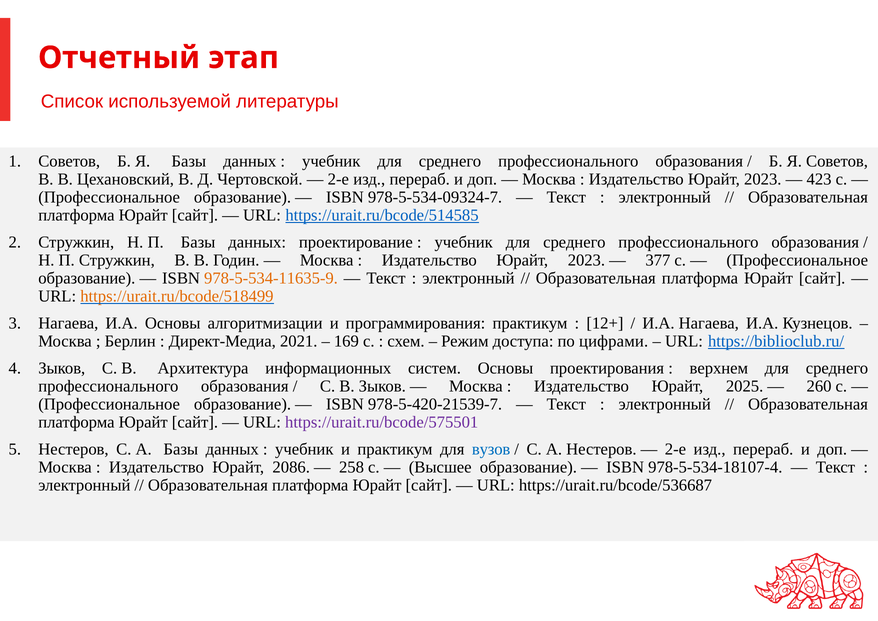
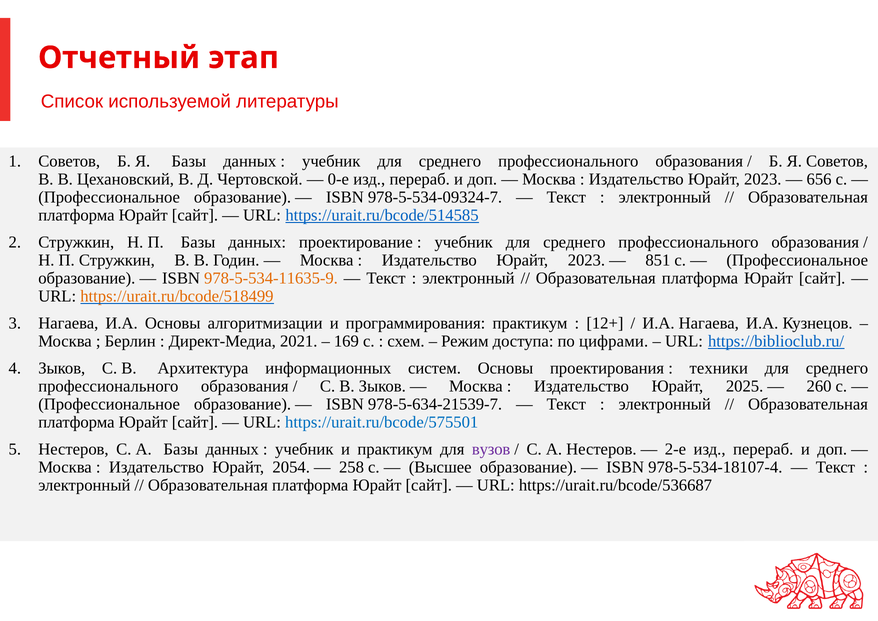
2-е at (338, 179): 2-е -> 0-е
423: 423 -> 656
377: 377 -> 851
верхнем: верхнем -> техники
978-5-420-21539-7: 978-5-420-21539-7 -> 978-5-634-21539-7
https://urait.ru/bcode/575501 colour: purple -> blue
вузов colour: blue -> purple
2086: 2086 -> 2054
